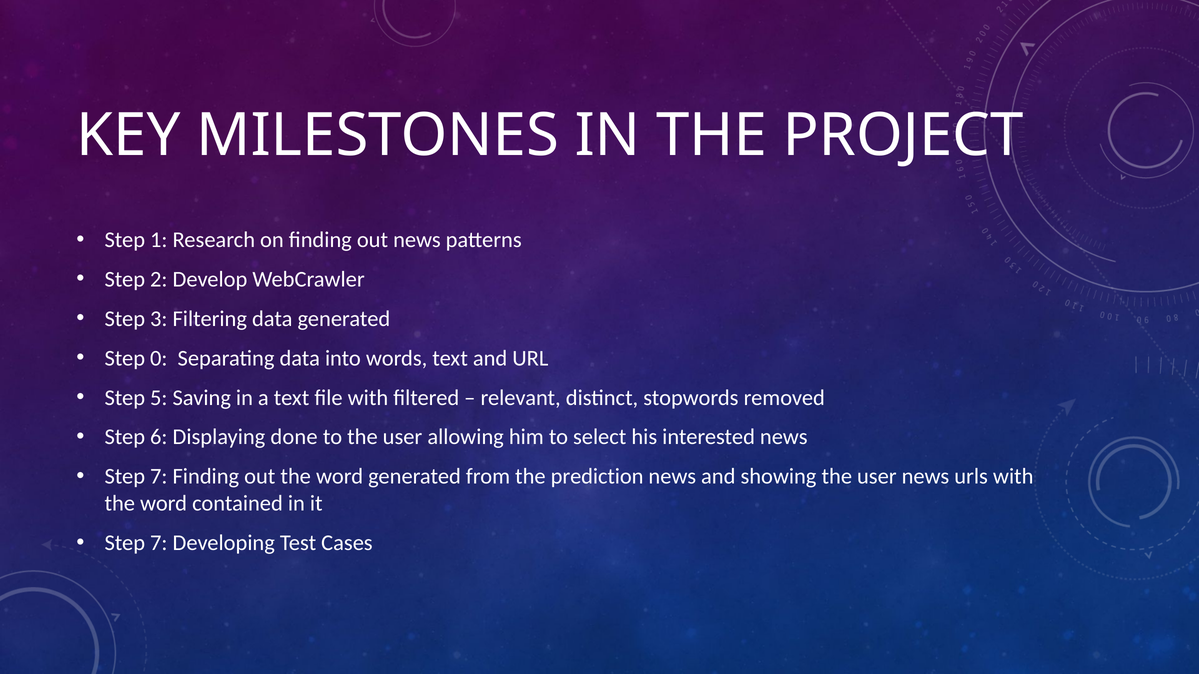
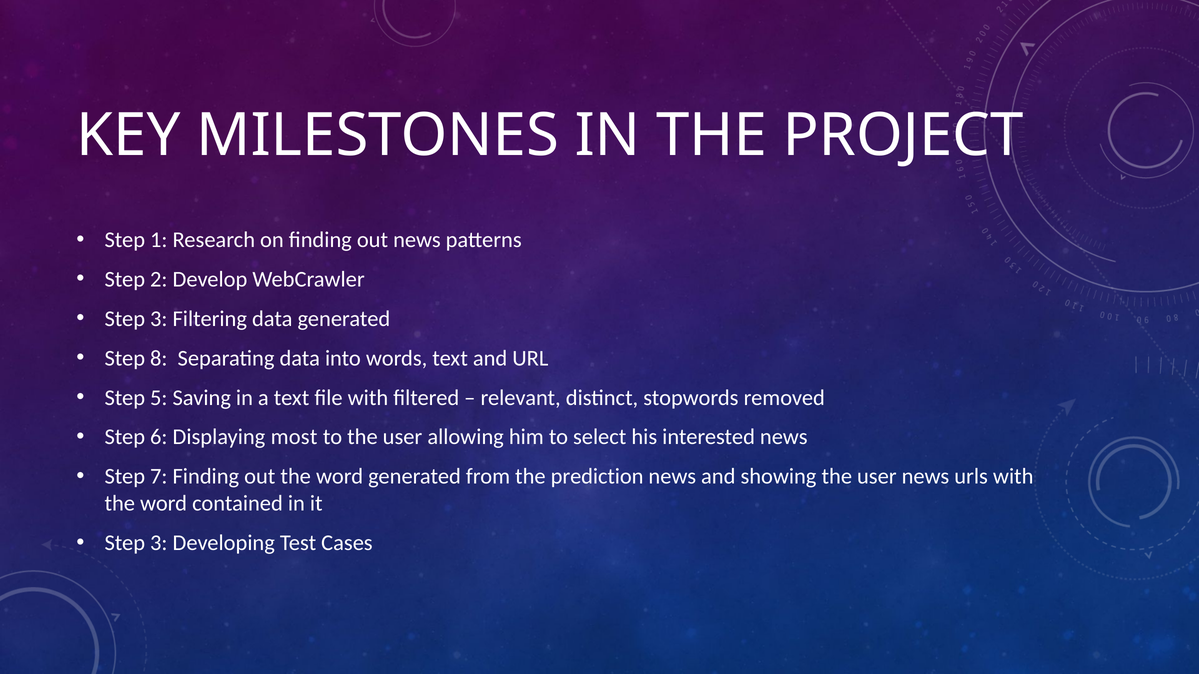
0: 0 -> 8
done: done -> most
7 at (159, 543): 7 -> 3
